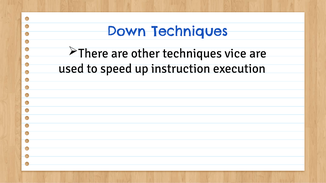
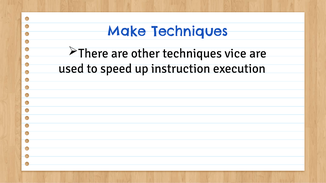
Down: Down -> Make
